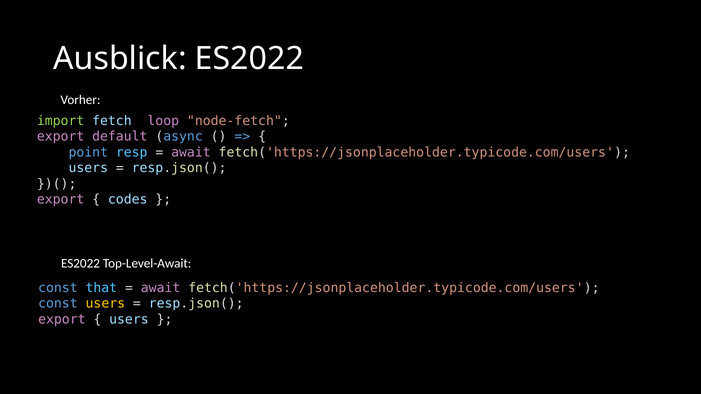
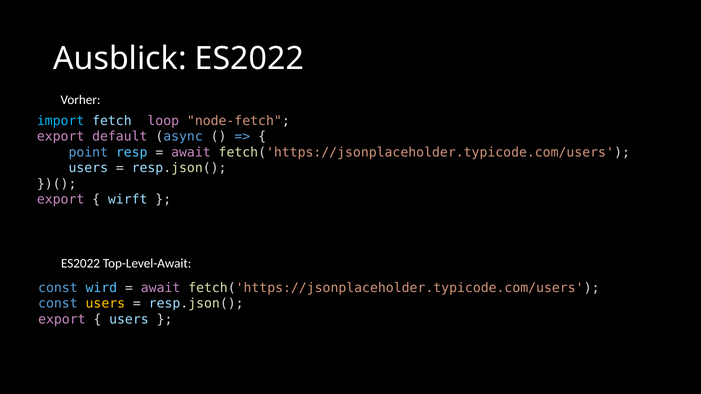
import colour: light green -> light blue
codes: codes -> wirft
that: that -> wird
